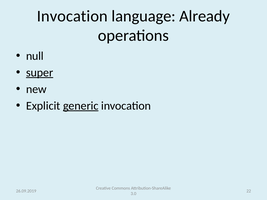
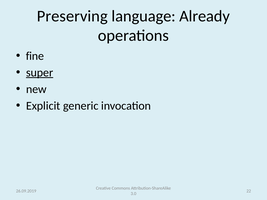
Invocation at (72, 16): Invocation -> Preserving
null: null -> fine
generic underline: present -> none
